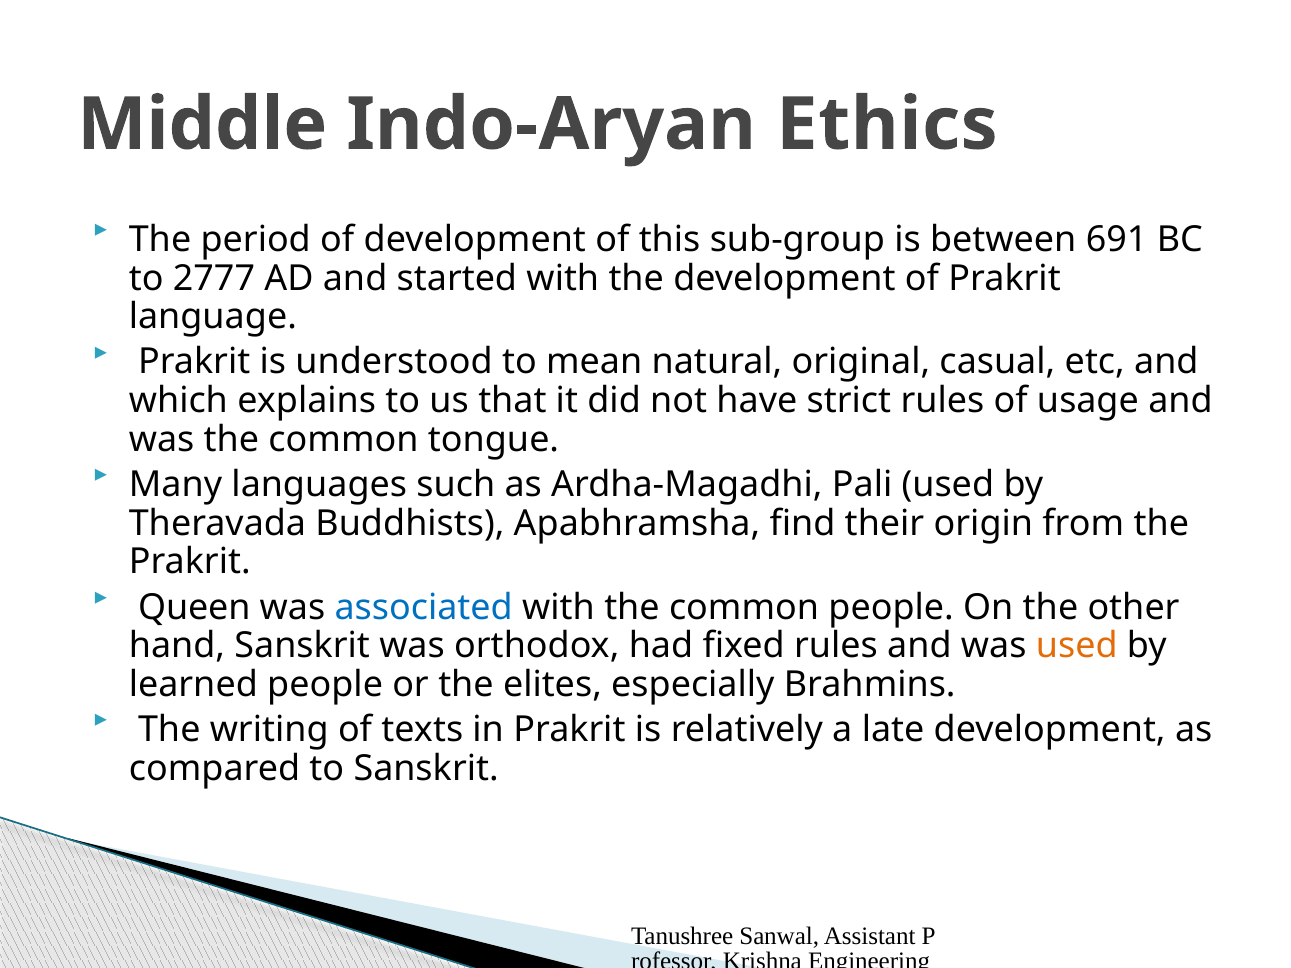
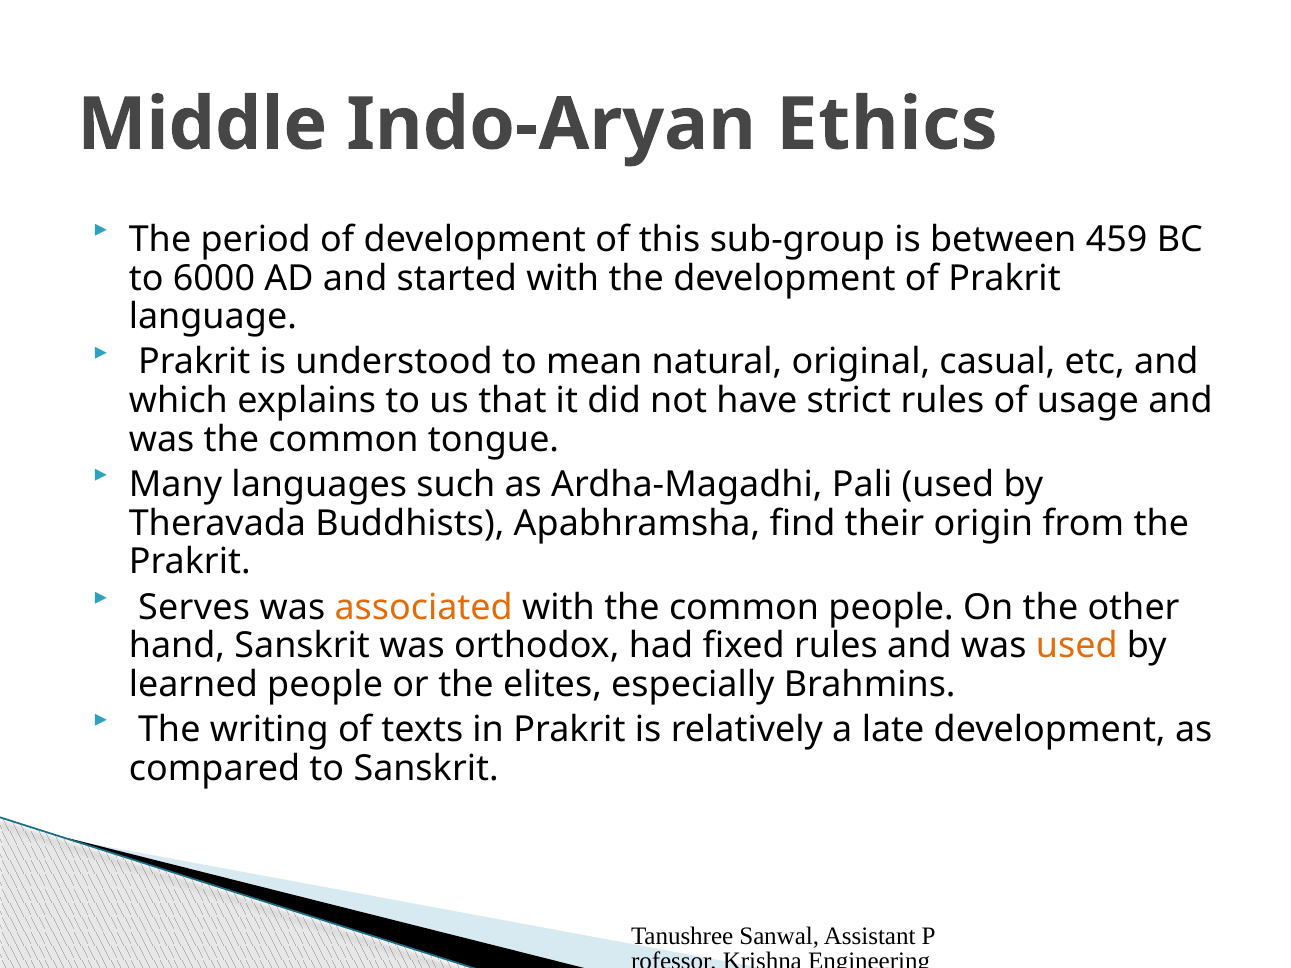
691: 691 -> 459
2777: 2777 -> 6000
Queen: Queen -> Serves
associated colour: blue -> orange
